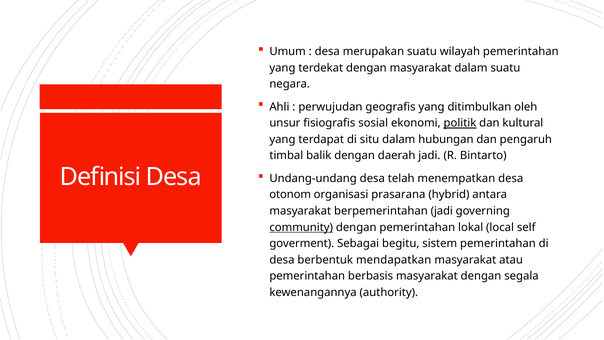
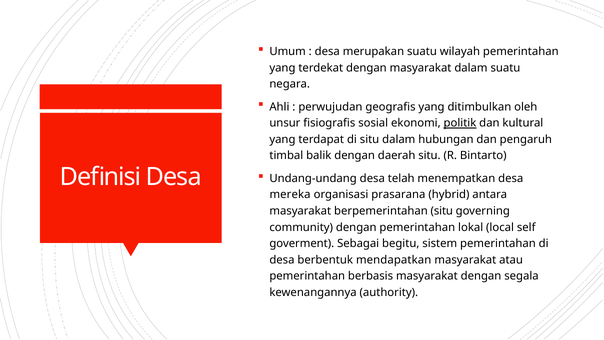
daerah jadi: jadi -> situ
otonom: otonom -> mereka
berpemerintahan jadi: jadi -> situ
community underline: present -> none
